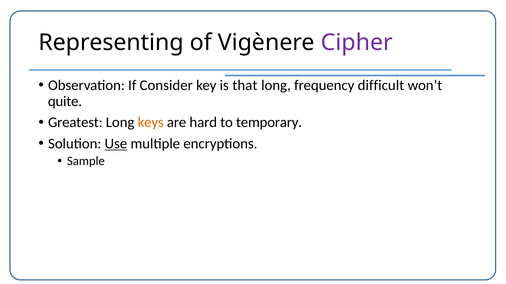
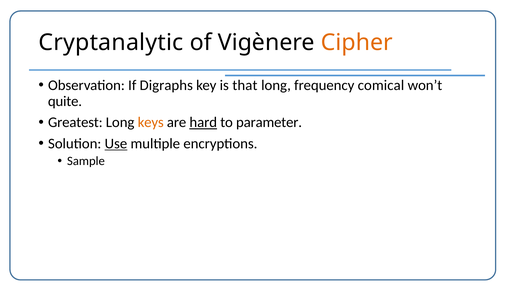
Representing: Representing -> Cryptanalytic
Cipher colour: purple -> orange
Consider: Consider -> Digraphs
difficult: difficult -> comical
hard underline: none -> present
temporary: temporary -> parameter
